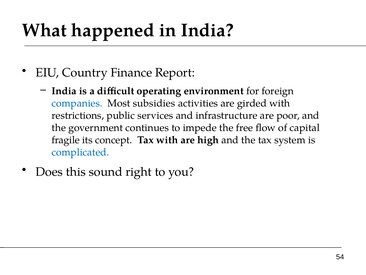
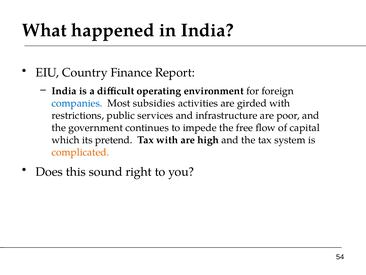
fragile: fragile -> which
concept: concept -> pretend
complicated colour: blue -> orange
